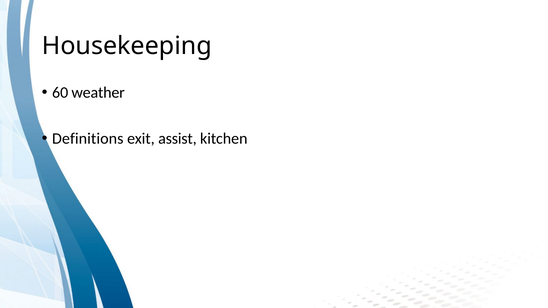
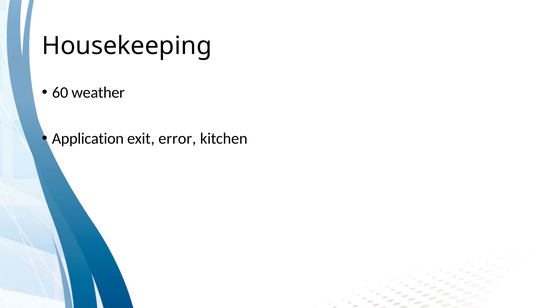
Definitions: Definitions -> Application
assist: assist -> error
